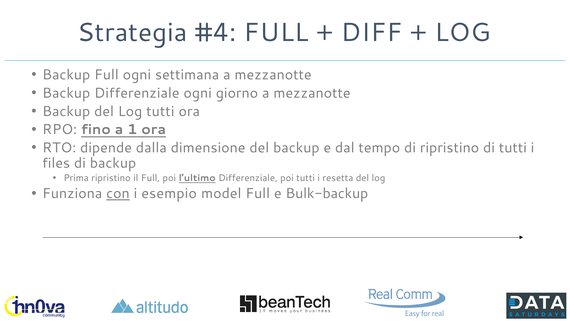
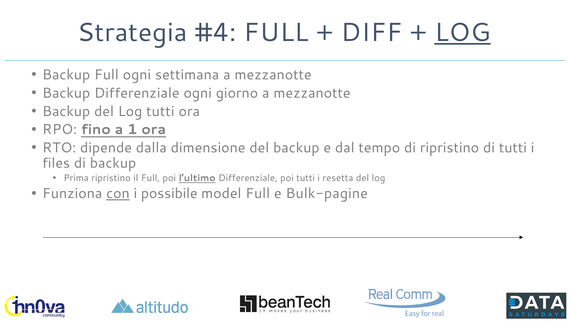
LOG at (463, 32) underline: none -> present
esempio: esempio -> possibile
Bulk-backup: Bulk-backup -> Bulk-pagine
